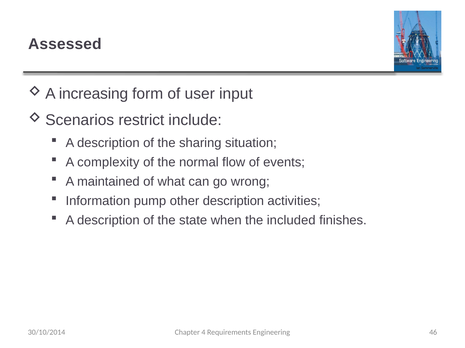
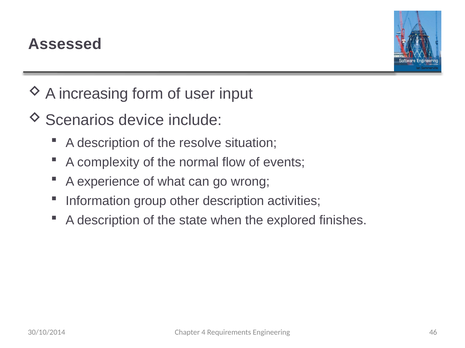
restrict: restrict -> device
sharing: sharing -> resolve
maintained: maintained -> experience
pump: pump -> group
included: included -> explored
